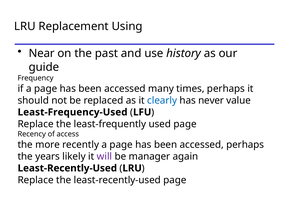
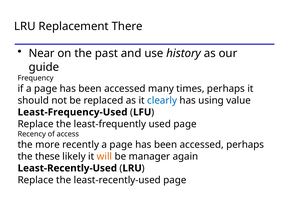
Using: Using -> There
never: never -> using
years: years -> these
will colour: purple -> orange
